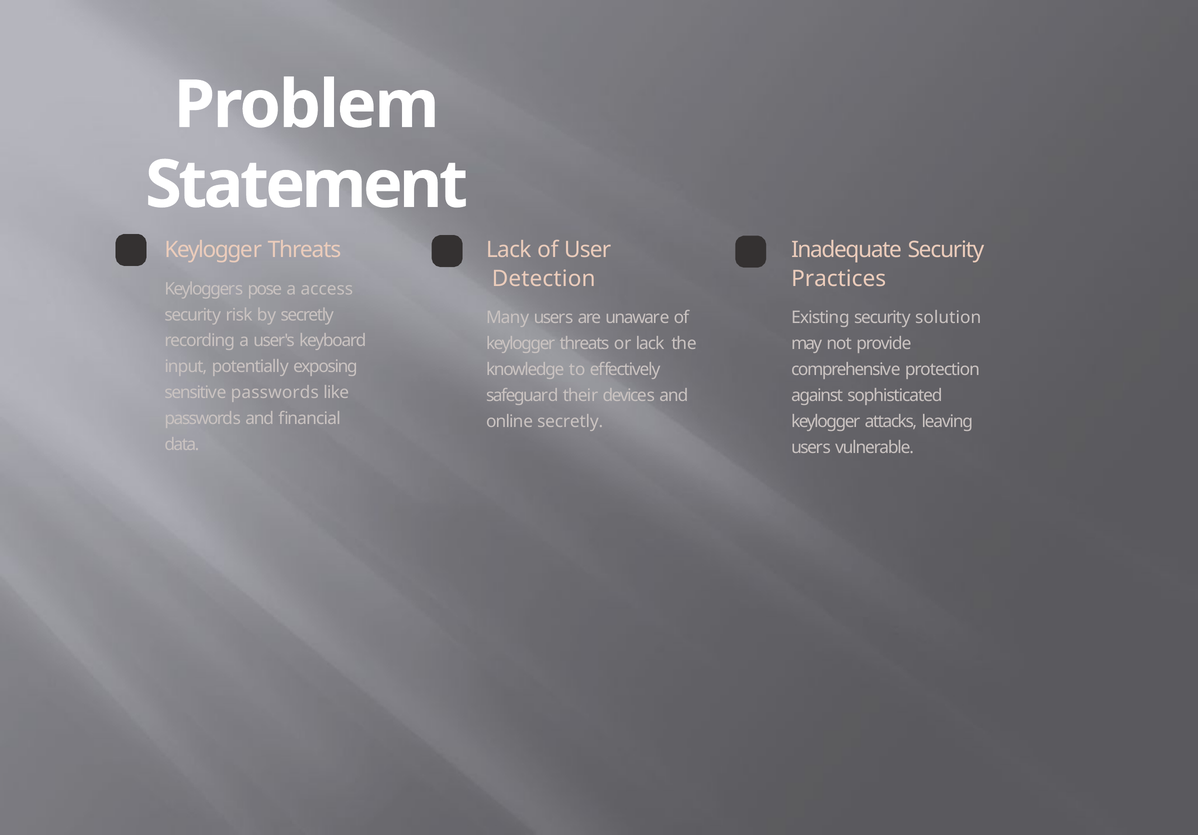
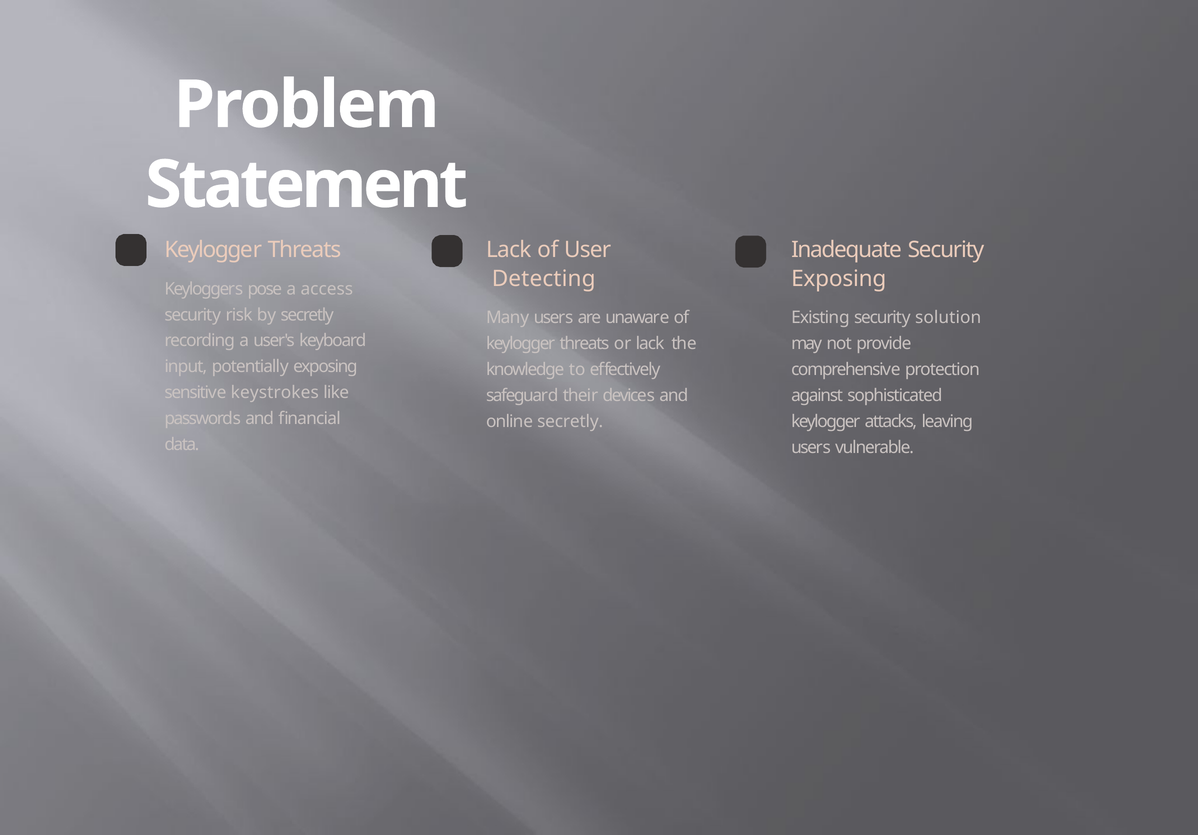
Detection: Detection -> Detecting
Practices at (839, 279): Practices -> Exposing
sensitive passwords: passwords -> keystrokes
